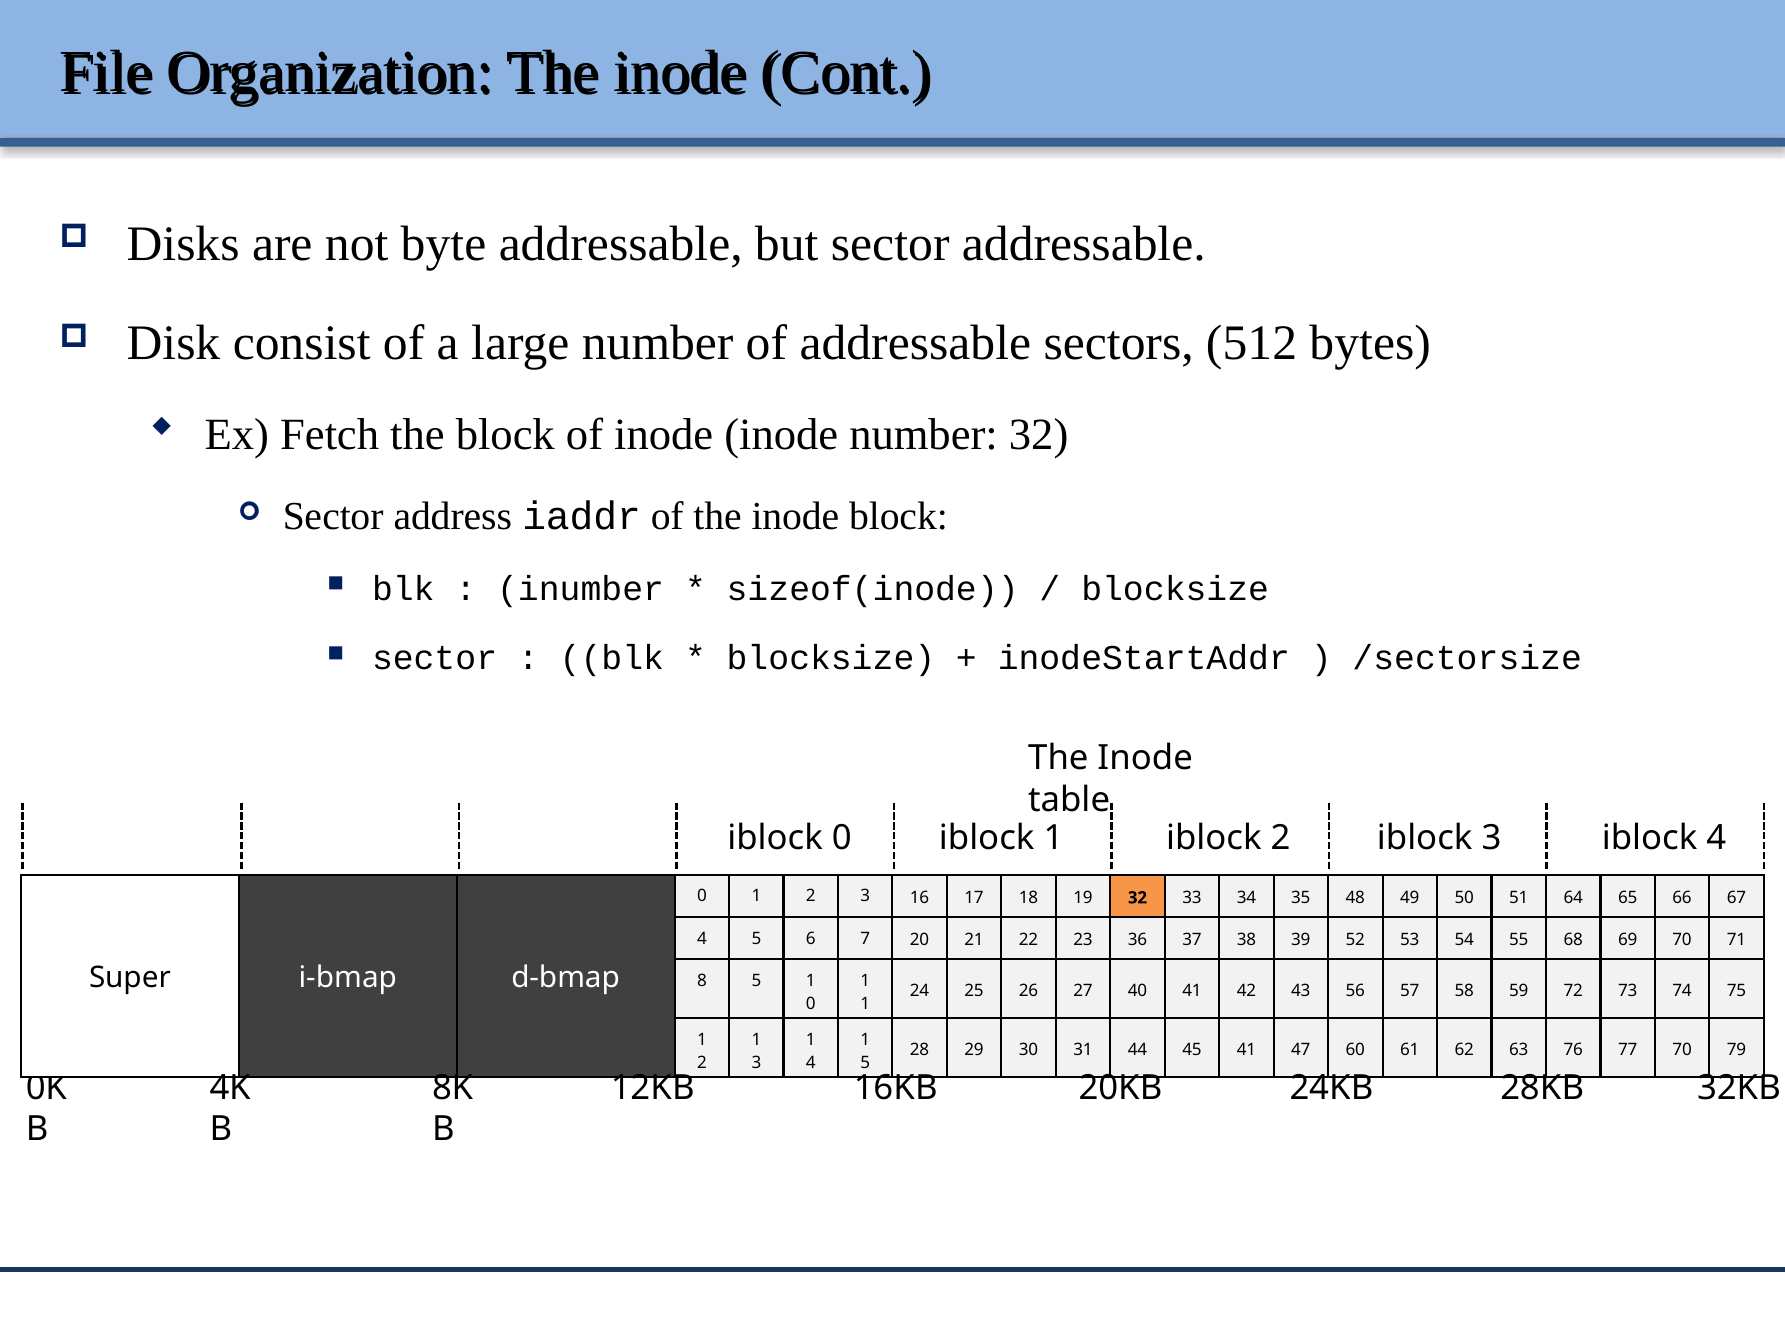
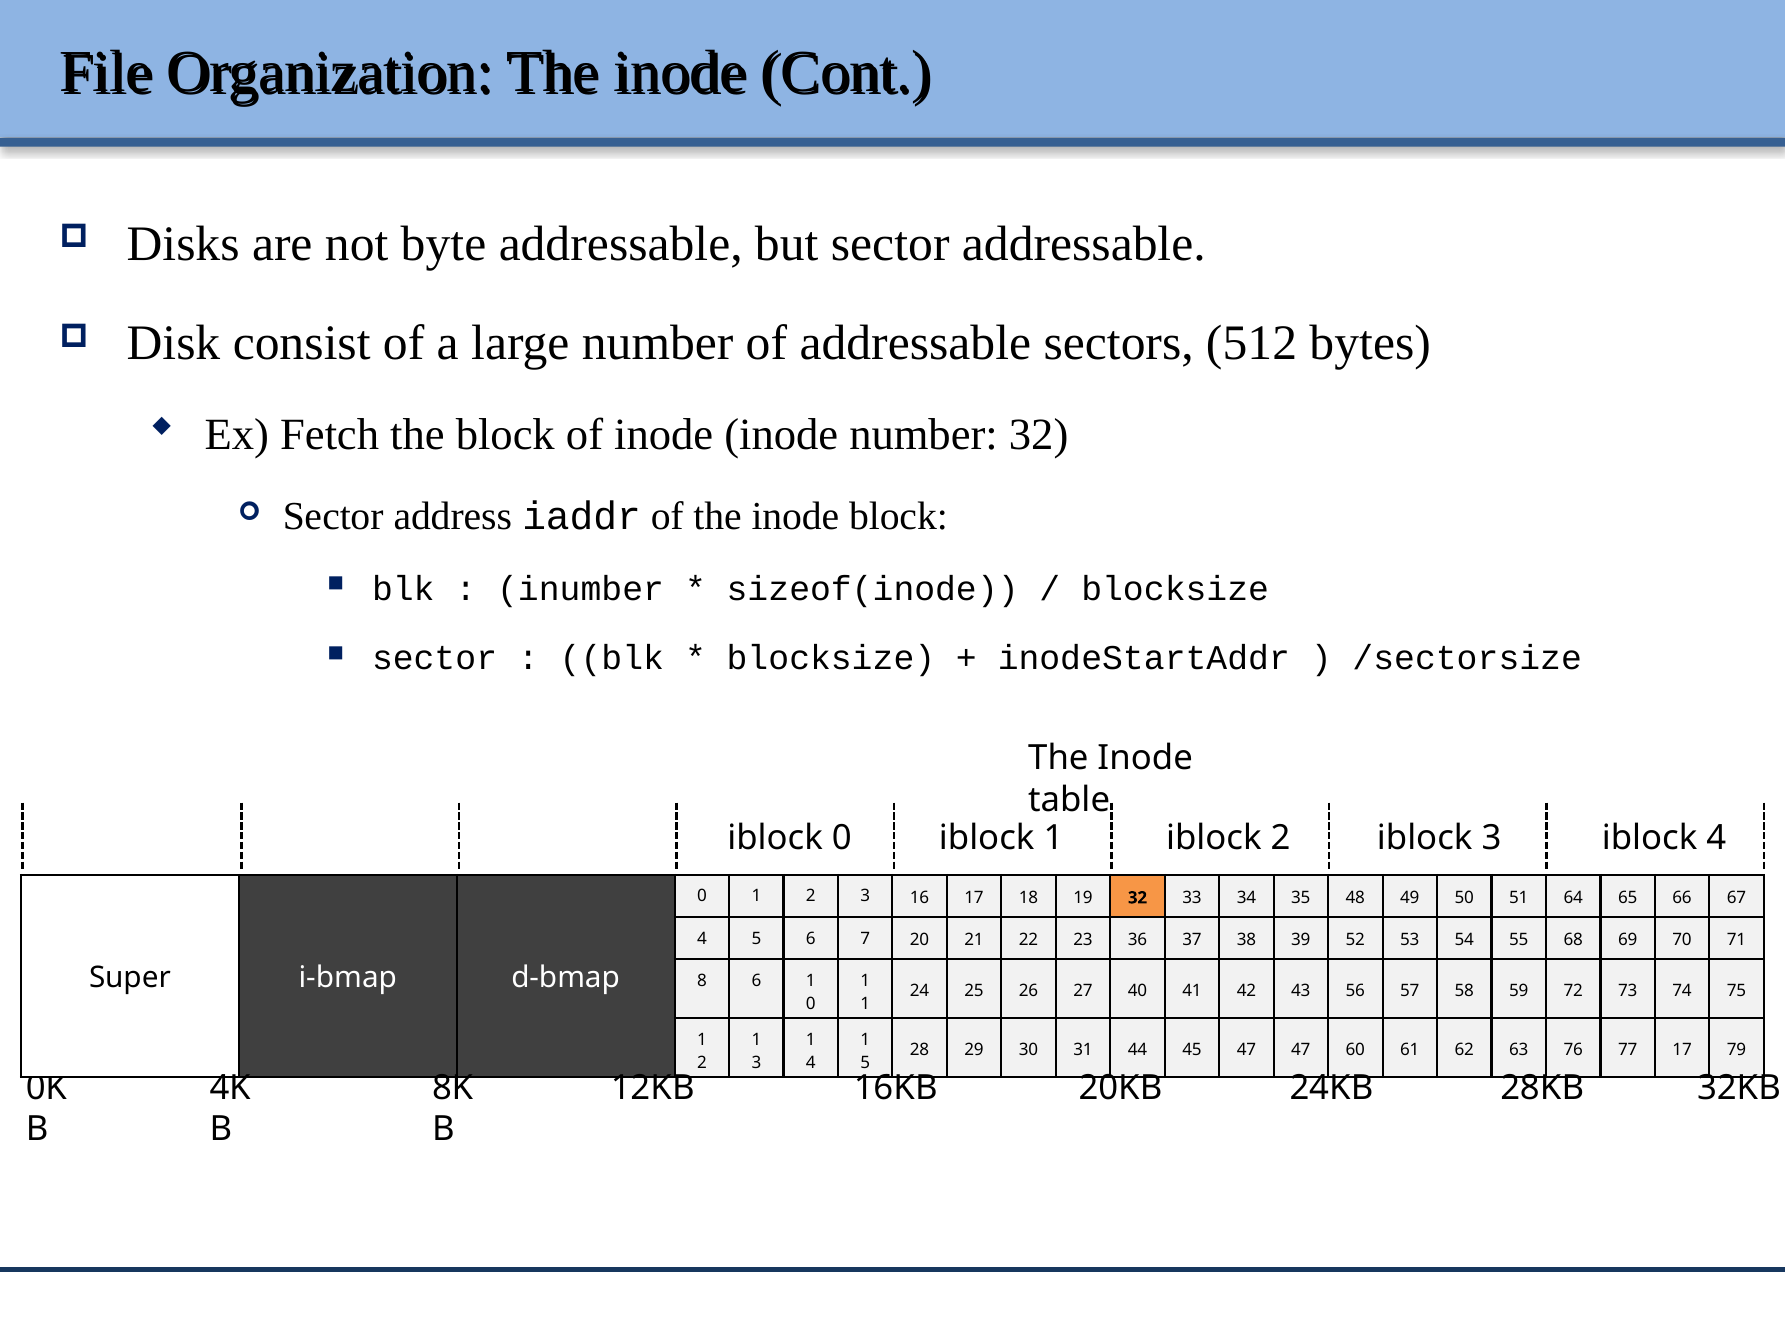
8 5: 5 -> 6
45 41: 41 -> 47
77 70: 70 -> 17
